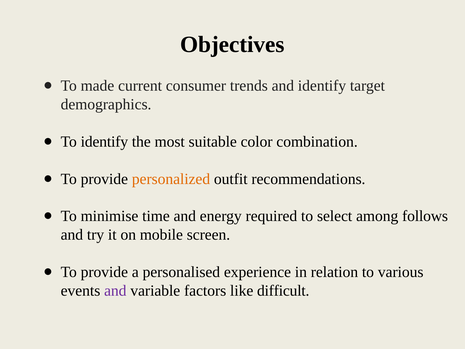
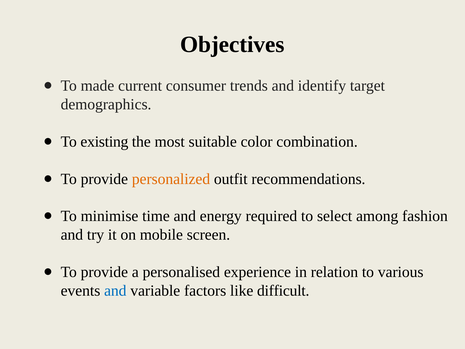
To identify: identify -> existing
follows: follows -> fashion
and at (115, 290) colour: purple -> blue
